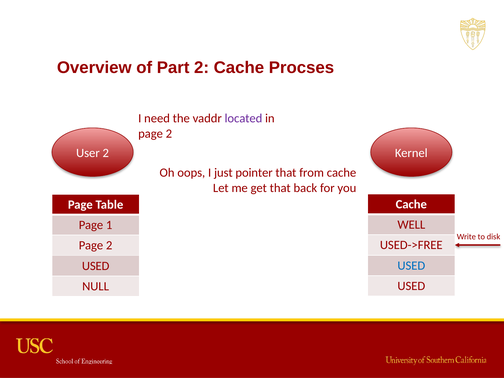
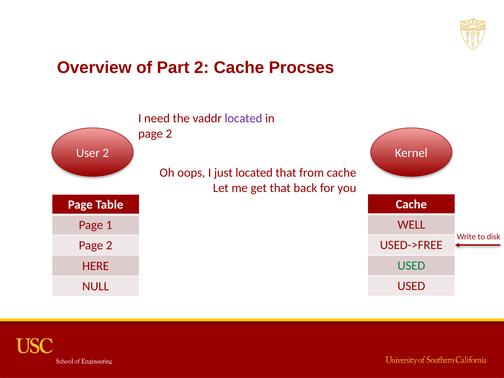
just pointer: pointer -> located
USED at (411, 266) colour: blue -> green
USED at (96, 266): USED -> HERE
